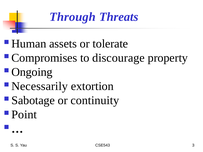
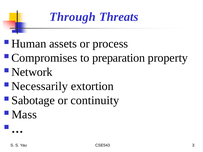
tolerate: tolerate -> process
discourage: discourage -> preparation
Ongoing: Ongoing -> Network
Point: Point -> Mass
